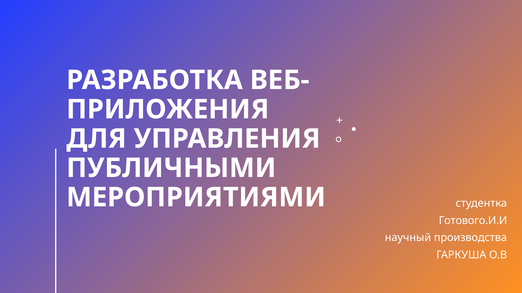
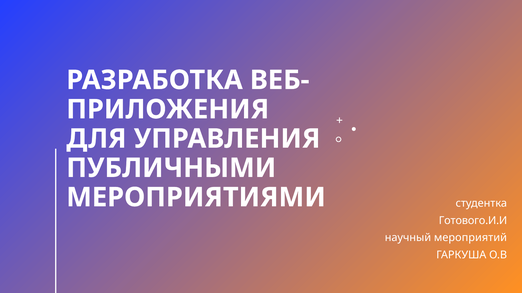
производства: производства -> мероприятий
